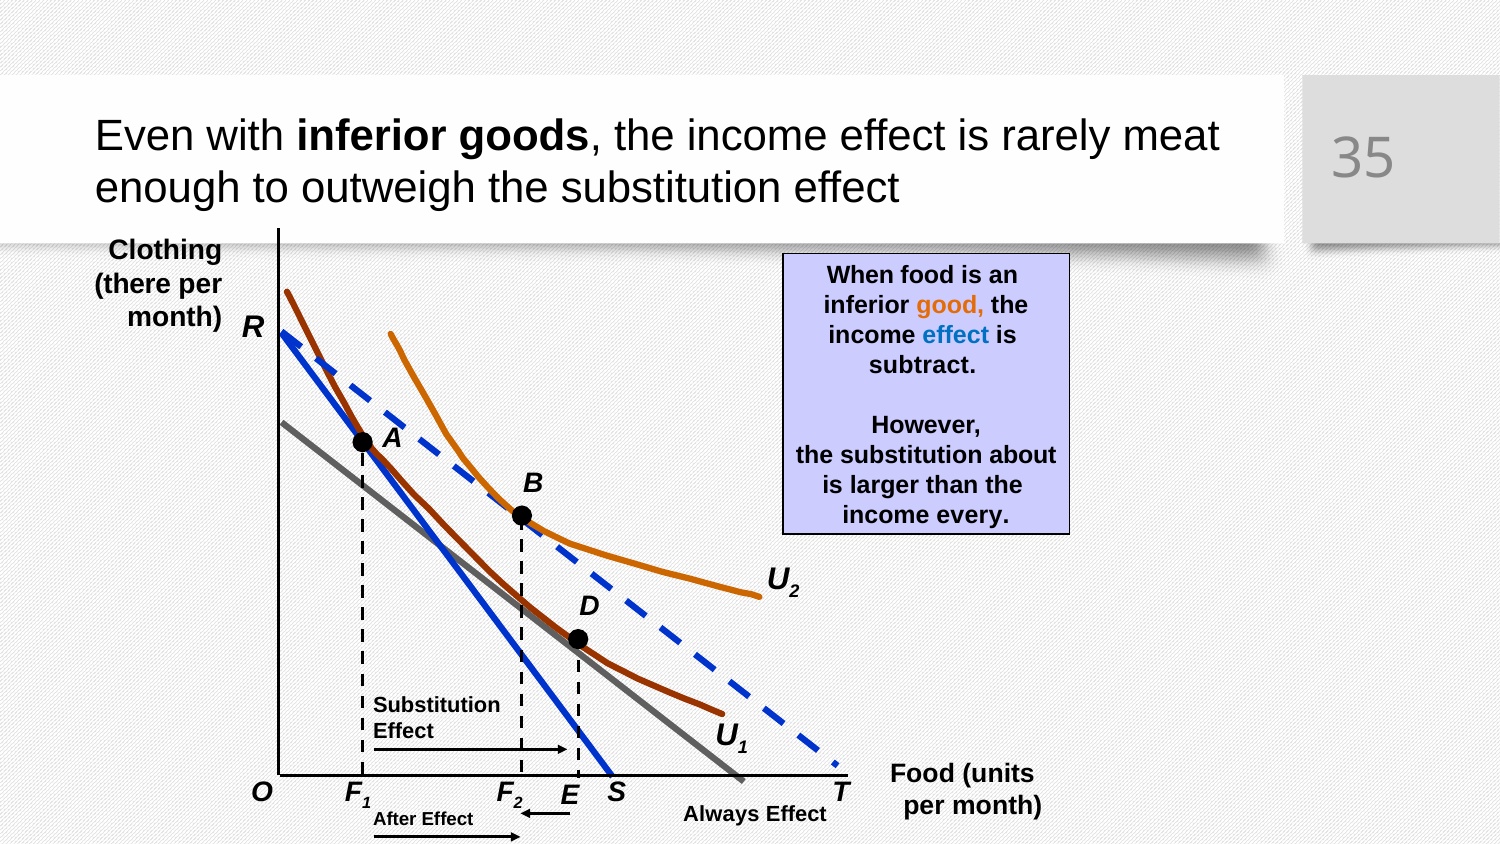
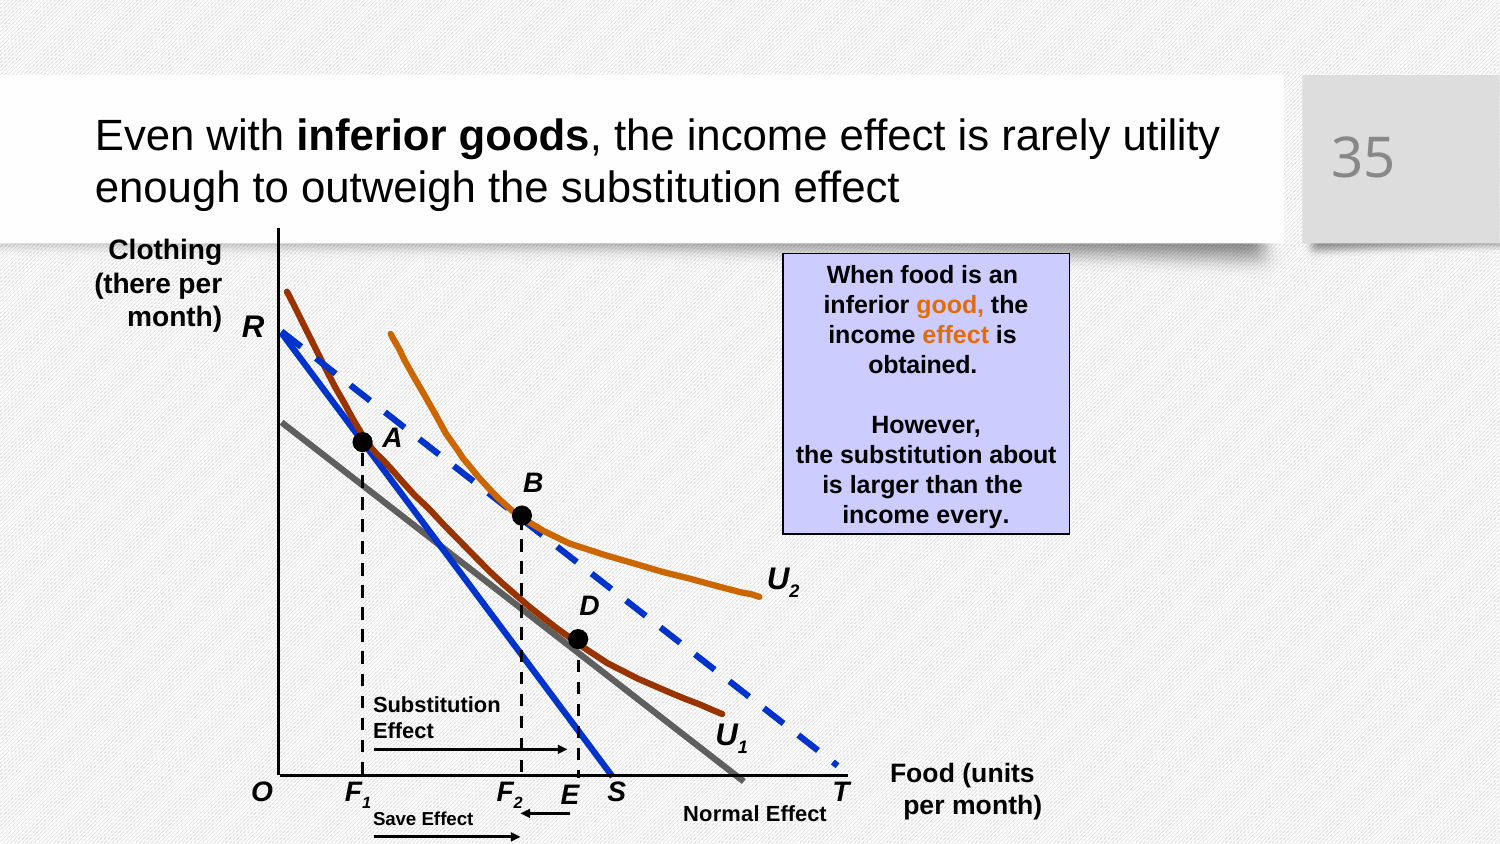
meat: meat -> utility
effect at (956, 335) colour: blue -> orange
subtract: subtract -> obtained
Always: Always -> Normal
After: After -> Save
